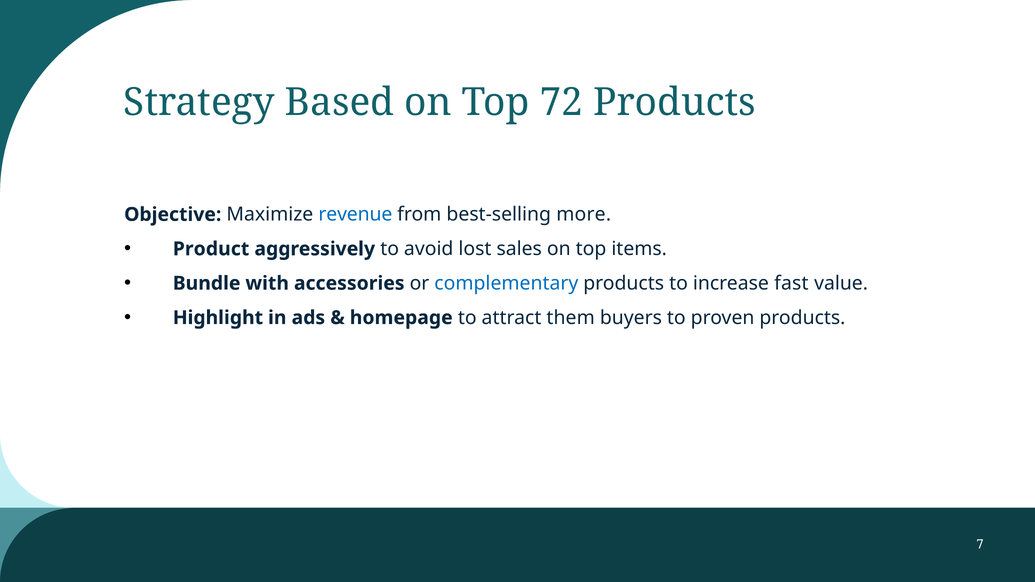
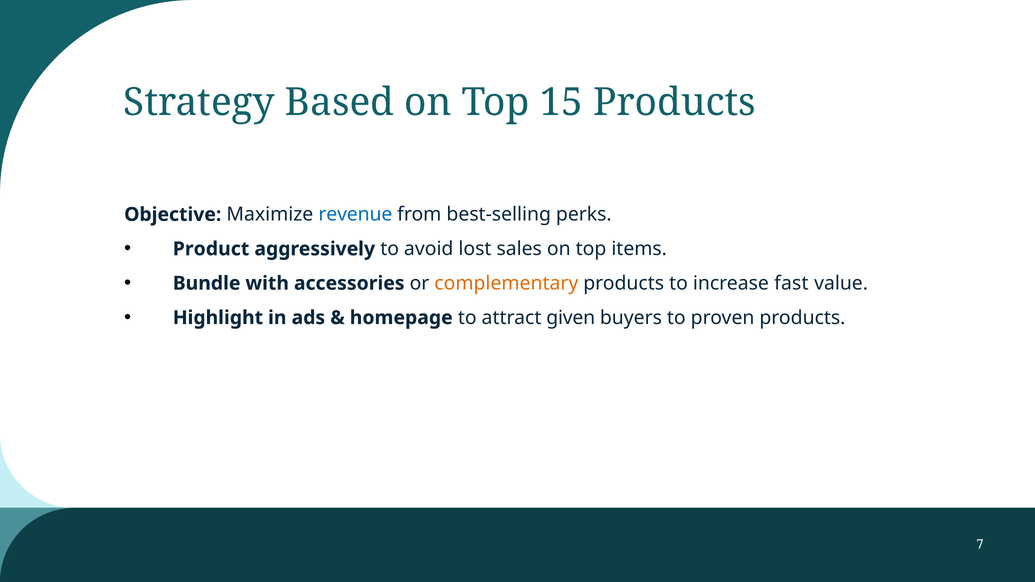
72: 72 -> 15
more: more -> perks
complementary colour: blue -> orange
them: them -> given
